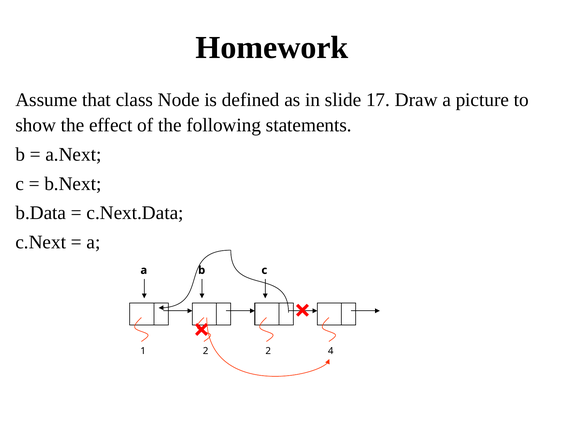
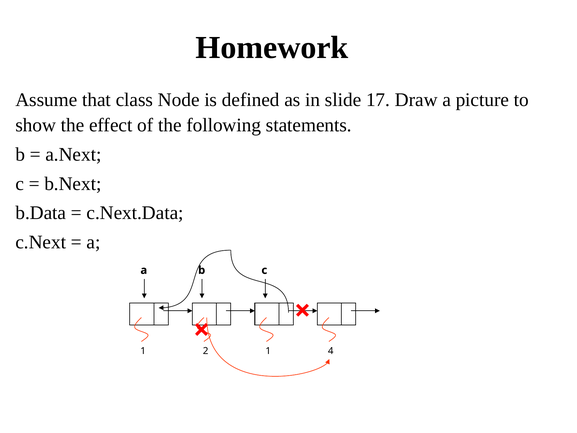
2 at (268, 351): 2 -> 1
